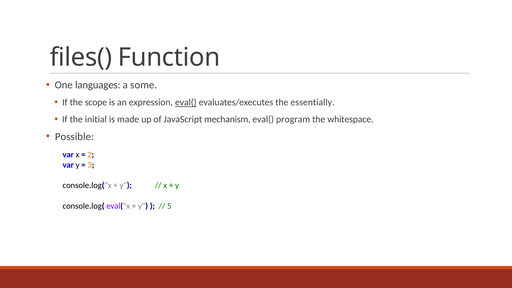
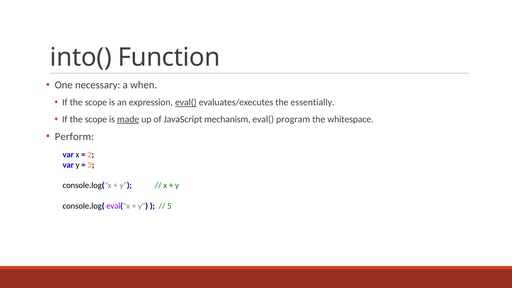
files(: files( -> into(
languages: languages -> necessary
some: some -> when
initial at (96, 119): initial -> scope
made underline: none -> present
Possible: Possible -> Perform
